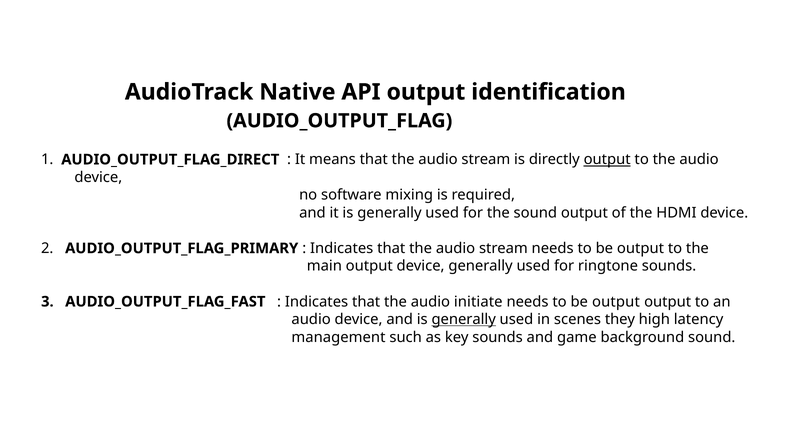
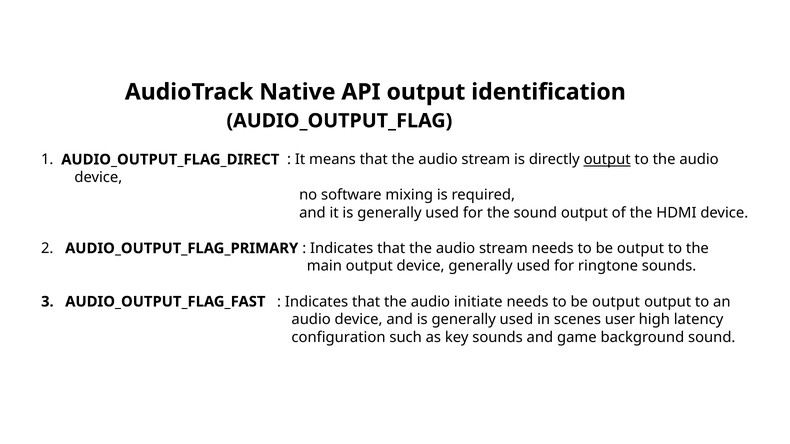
generally at (464, 320) underline: present -> none
they: they -> user
management: management -> configuration
